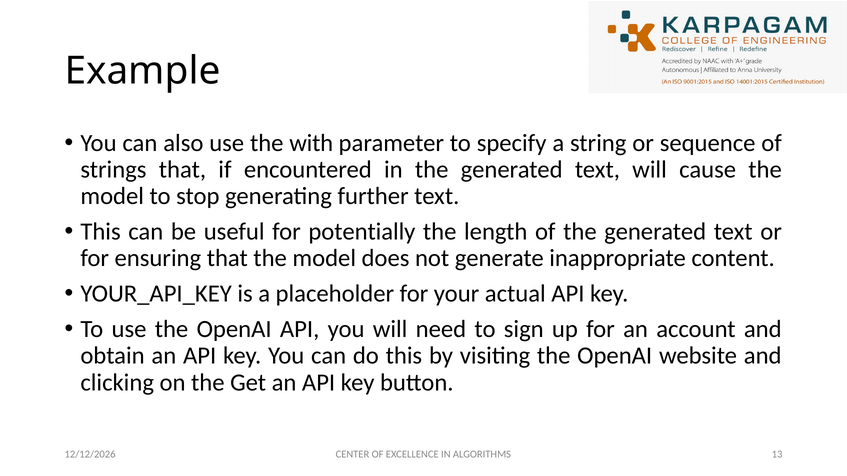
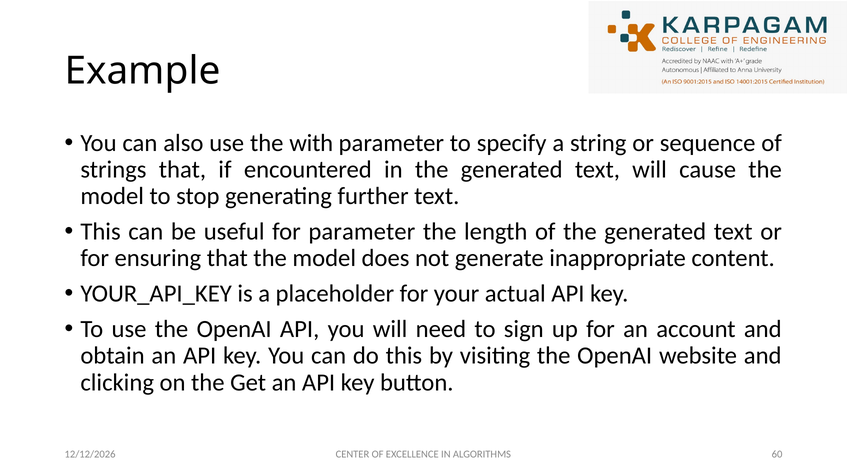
for potentially: potentially -> parameter
13: 13 -> 60
